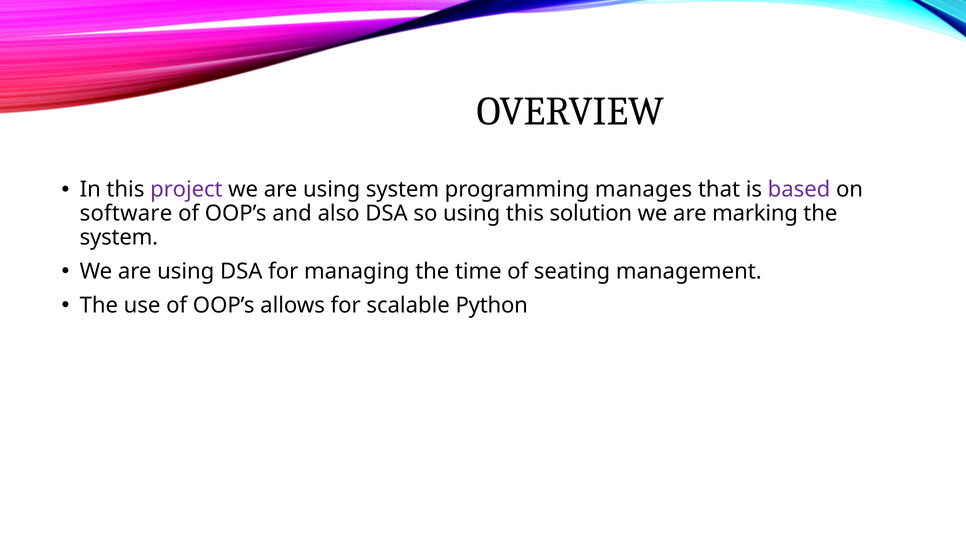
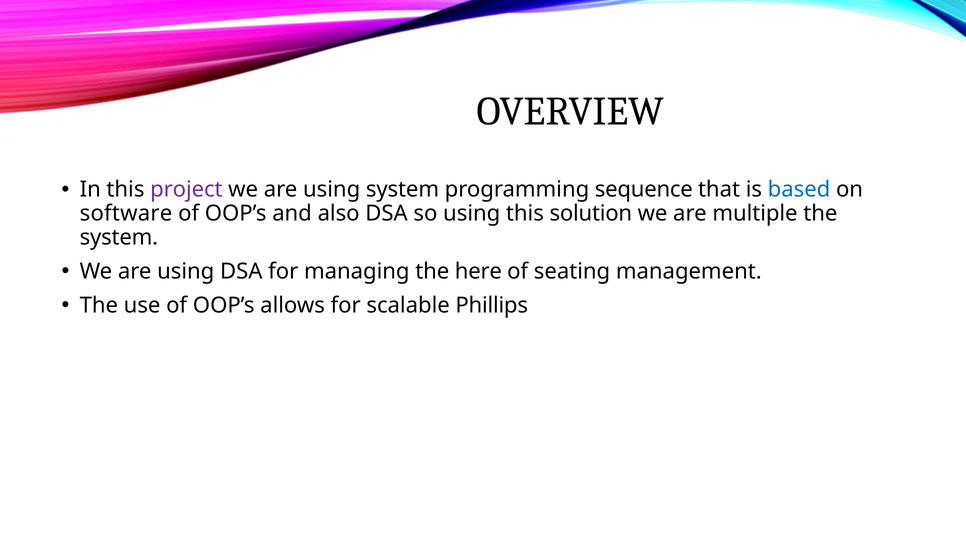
manages: manages -> sequence
based colour: purple -> blue
marking: marking -> multiple
time: time -> here
Python: Python -> Phillips
